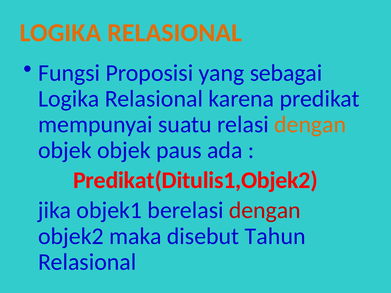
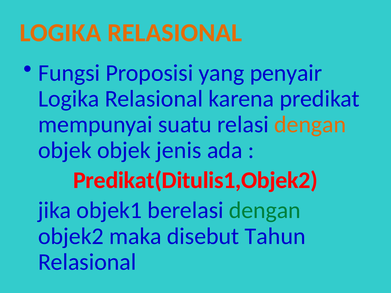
sebagai: sebagai -> penyair
paus: paus -> jenis
dengan at (265, 211) colour: red -> green
